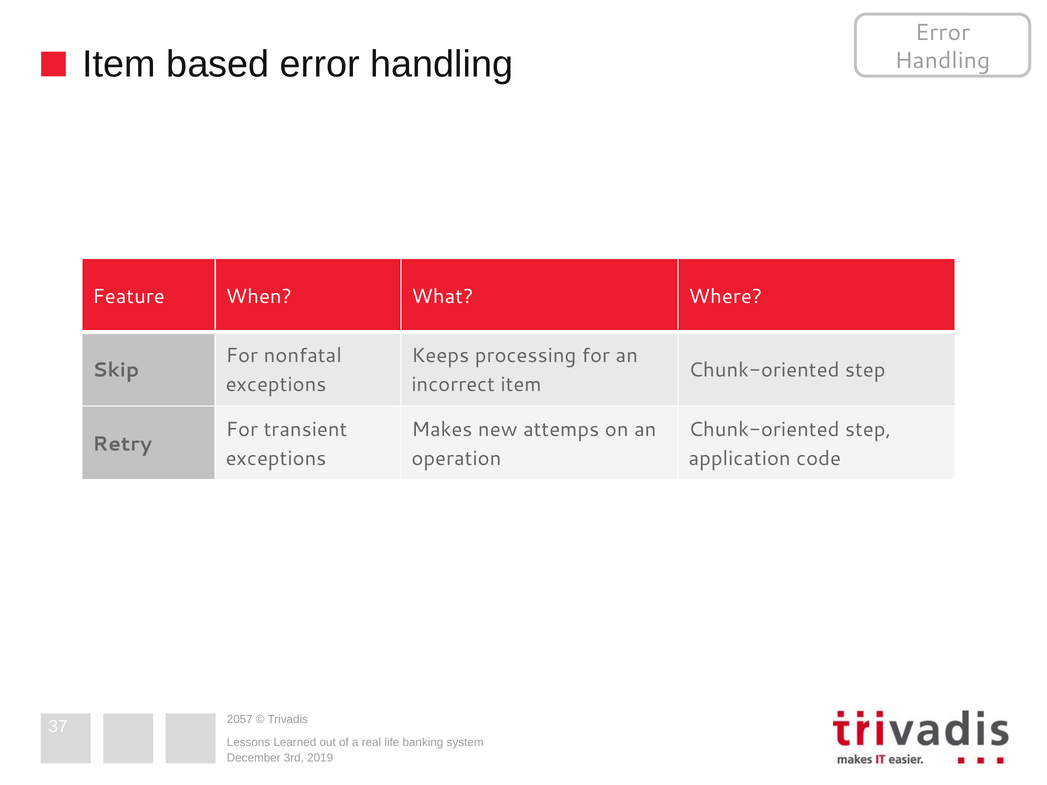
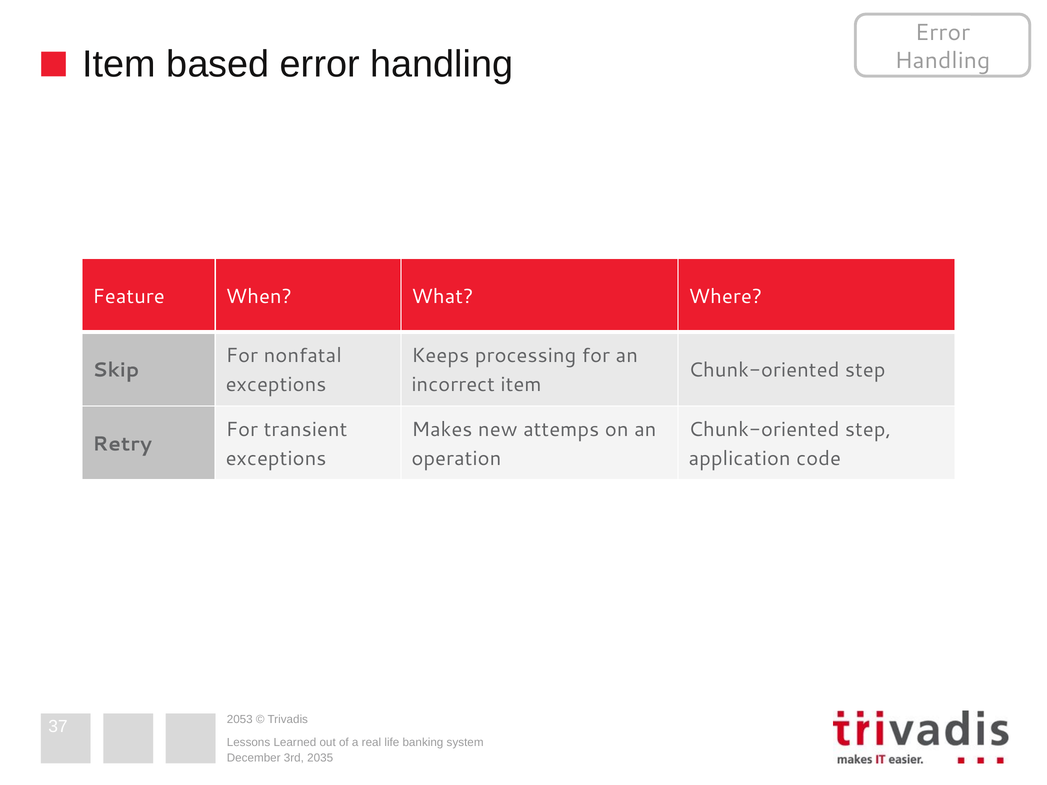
2057: 2057 -> 2053
2019: 2019 -> 2035
